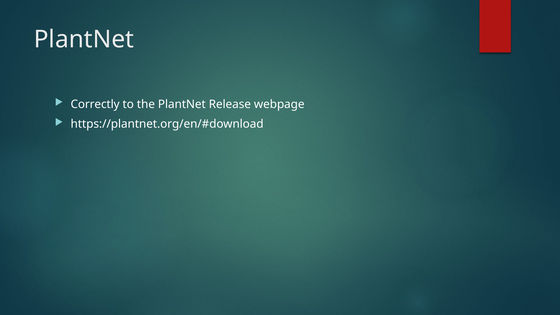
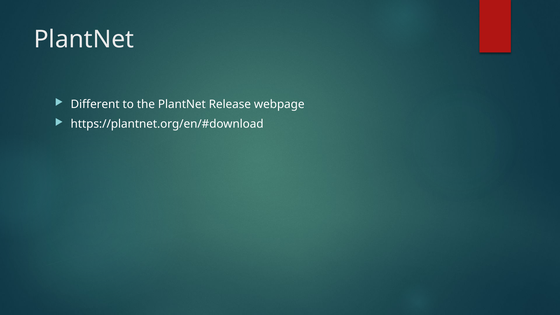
Correctly: Correctly -> Different
